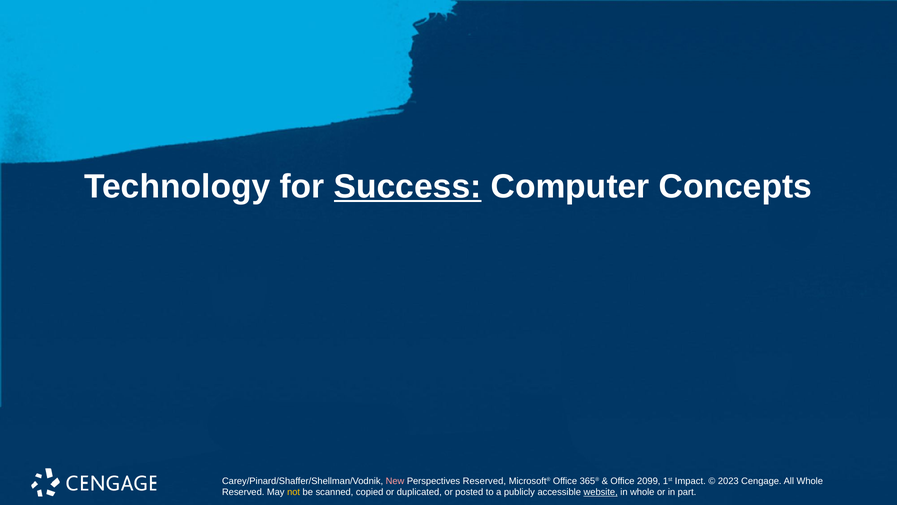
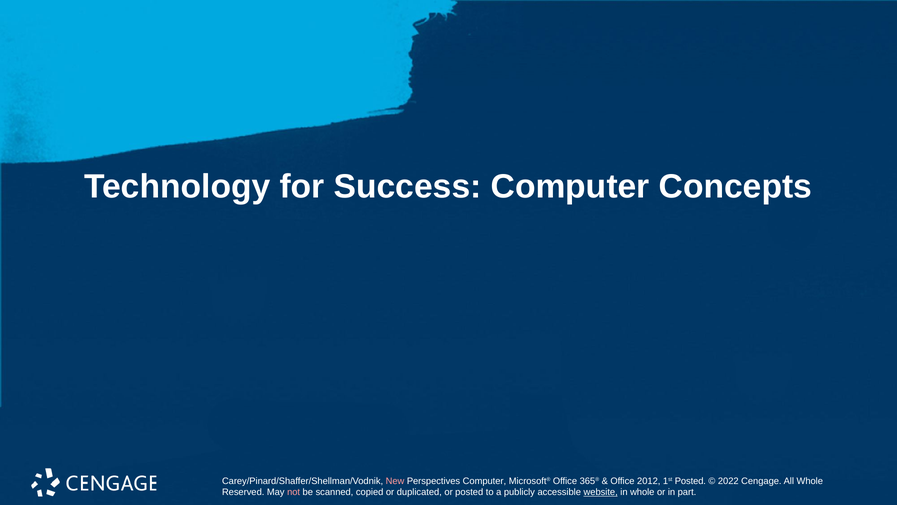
Success underline: present -> none
Perspectives Reserved: Reserved -> Computer
2099: 2099 -> 2012
1st Impact: Impact -> Posted
2023: 2023 -> 2022
not colour: yellow -> pink
